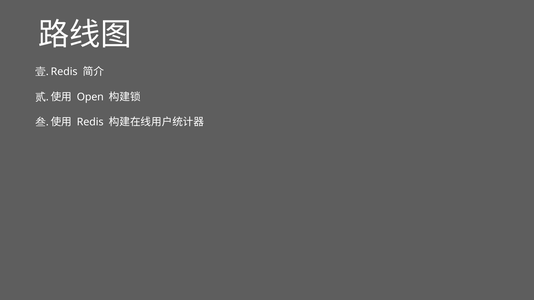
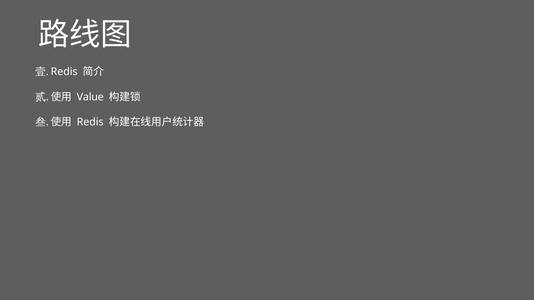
Open: Open -> Value
